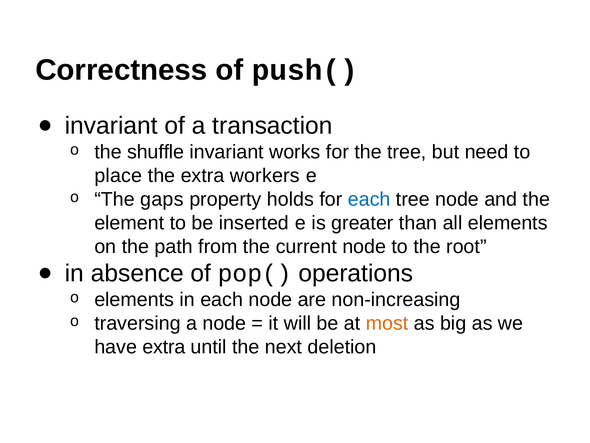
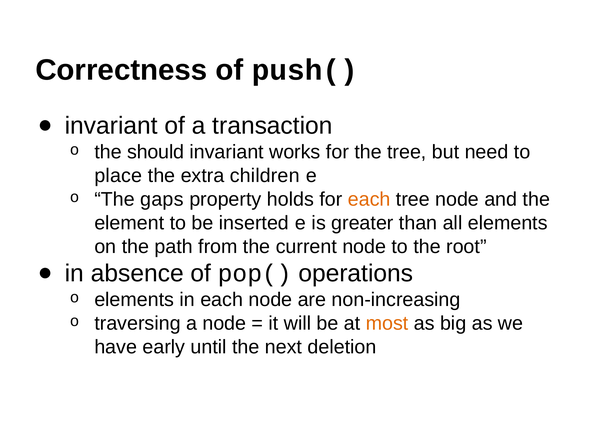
shuffle: shuffle -> should
workers: workers -> children
each at (369, 199) colour: blue -> orange
have extra: extra -> early
